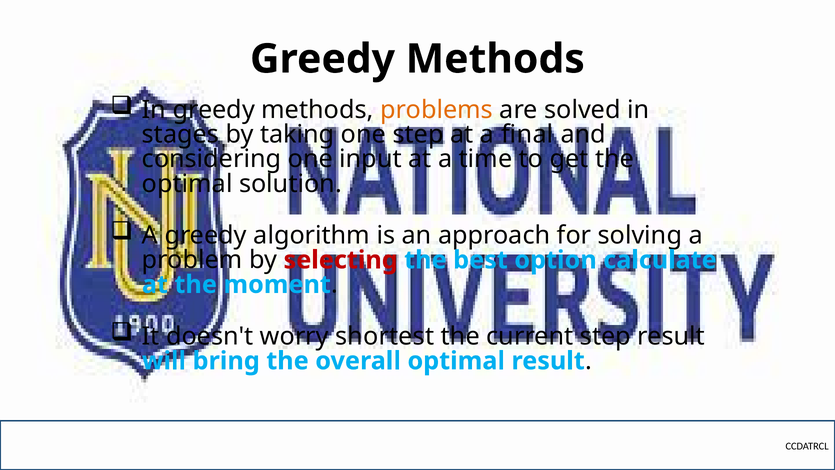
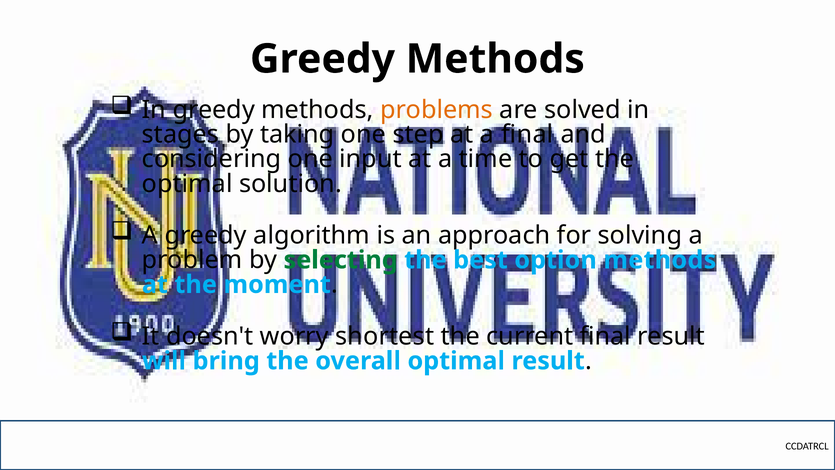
selecting colour: red -> green
option calculate: calculate -> methods
current step: step -> final
